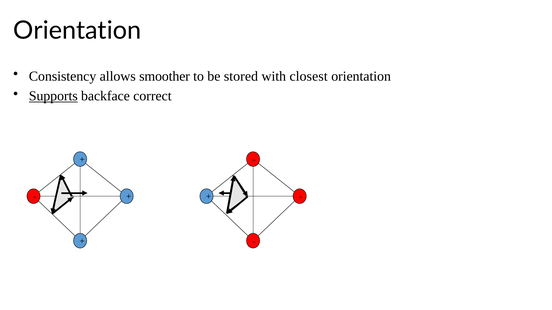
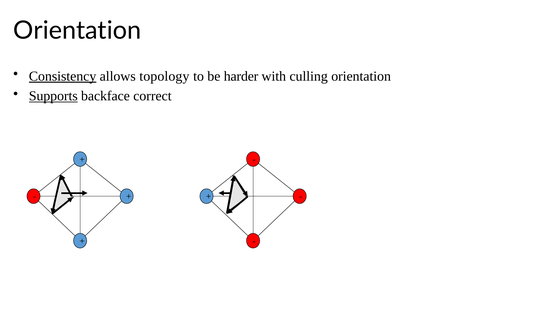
Consistency underline: none -> present
smoother: smoother -> topology
stored: stored -> harder
closest: closest -> culling
